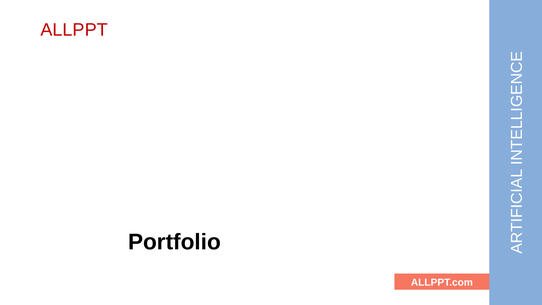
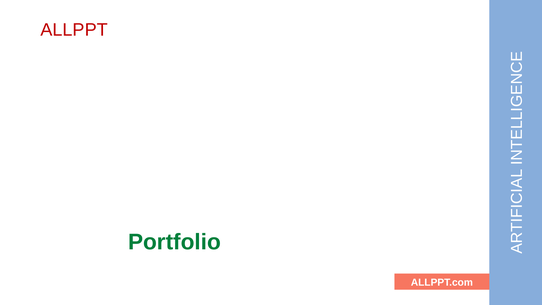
Portfolio colour: black -> green
